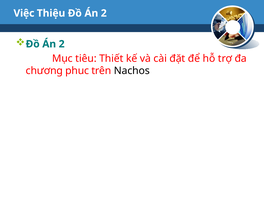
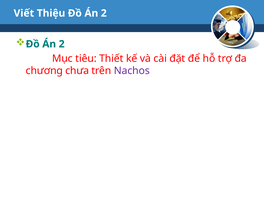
Việc: Việc -> Viết
phục: phục -> chưa
Nachos colour: black -> purple
